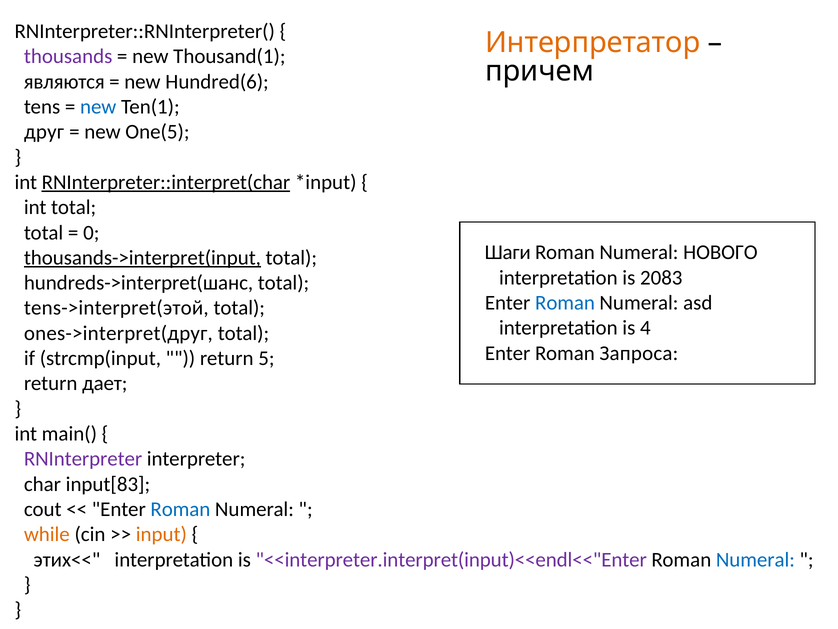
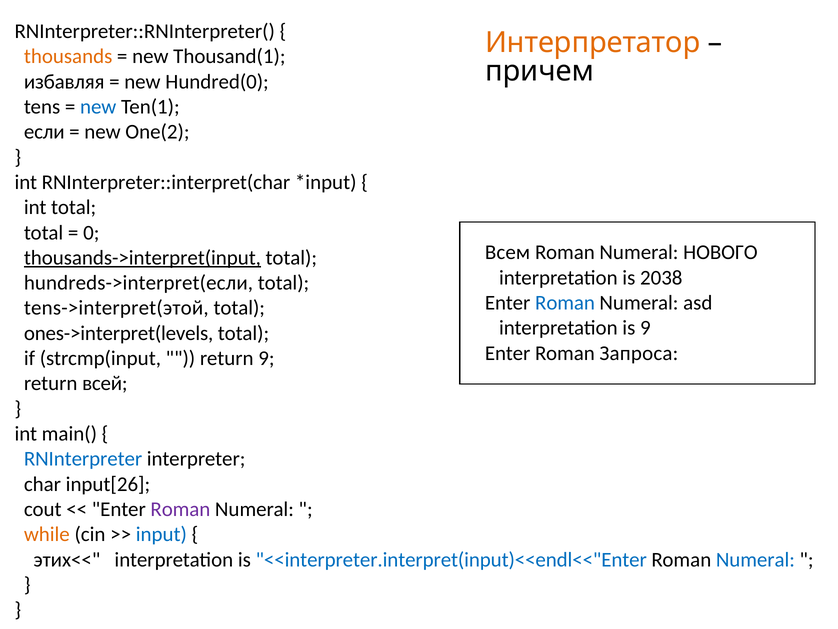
thousands colour: purple -> orange
являются: являются -> избавляя
Hundred(6: Hundred(6 -> Hundred(0
друг: друг -> если
One(5: One(5 -> One(2
RNInterpreter::interpret(char underline: present -> none
Шаги: Шаги -> Всем
2083: 2083 -> 2038
hundreds->interpret(шанс: hundreds->interpret(шанс -> hundreds->interpret(если
is 4: 4 -> 9
ones->interpret(друг: ones->interpret(друг -> ones->interpret(levels
return 5: 5 -> 9
дает: дает -> всей
RNInterpreter colour: purple -> blue
input[83: input[83 -> input[26
Roman at (180, 509) colour: blue -> purple
input colour: orange -> blue
<<interpreter.interpret(input)<<endl<<"Enter colour: purple -> blue
